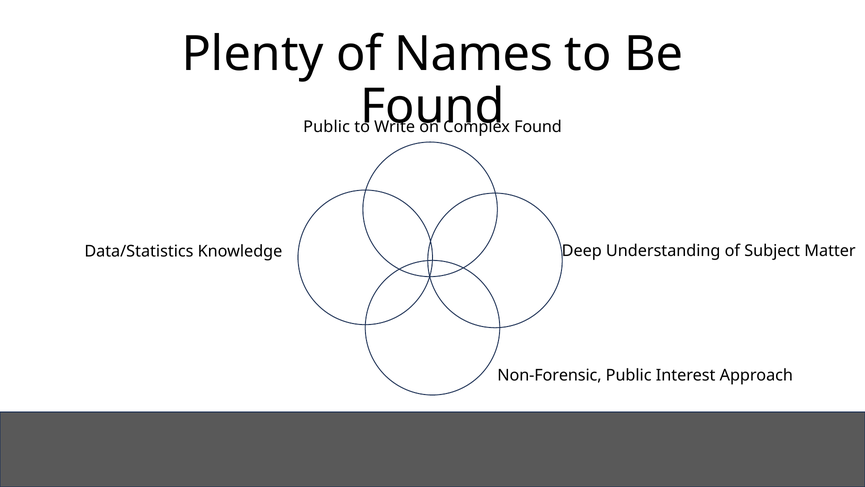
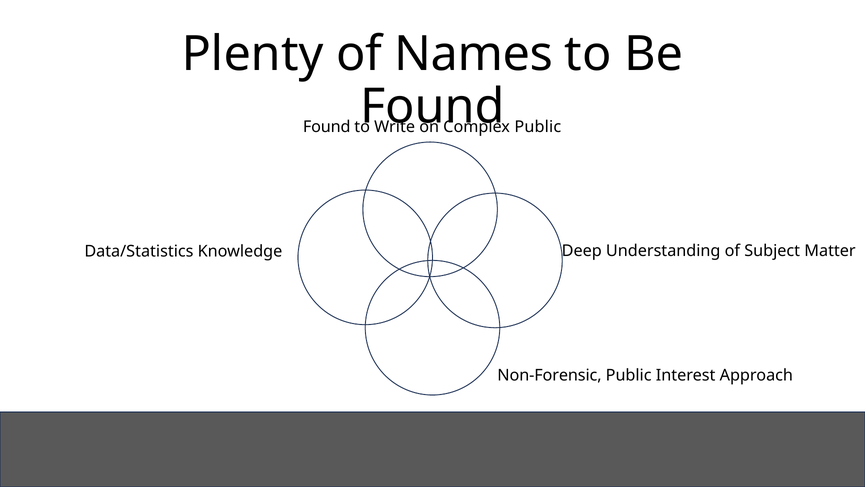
Public at (327, 127): Public -> Found
Found at (538, 127): Found -> Public
